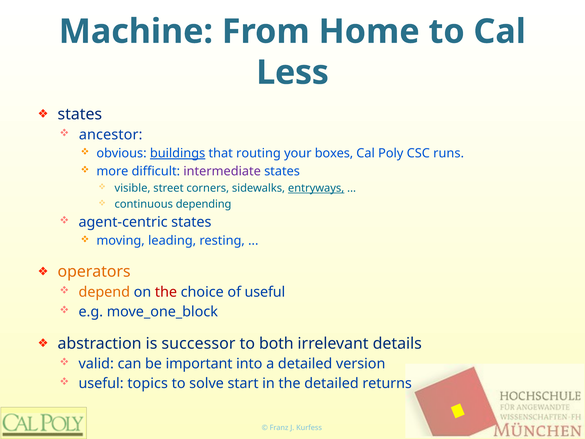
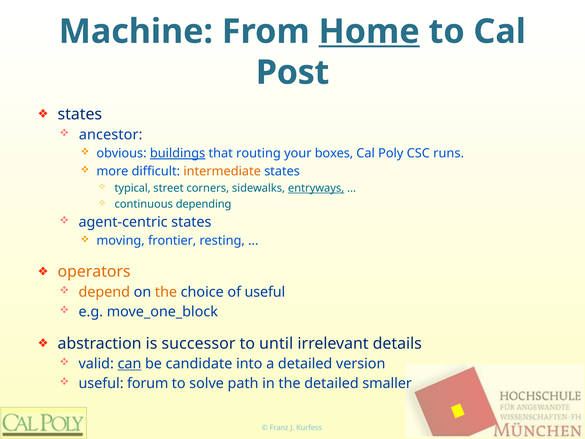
Home underline: none -> present
Less: Less -> Post
intermediate colour: purple -> orange
visible: visible -> typical
leading: leading -> frontier
the at (166, 292) colour: red -> orange
both: both -> until
can underline: none -> present
important: important -> candidate
topics: topics -> forum
start: start -> path
returns: returns -> smaller
